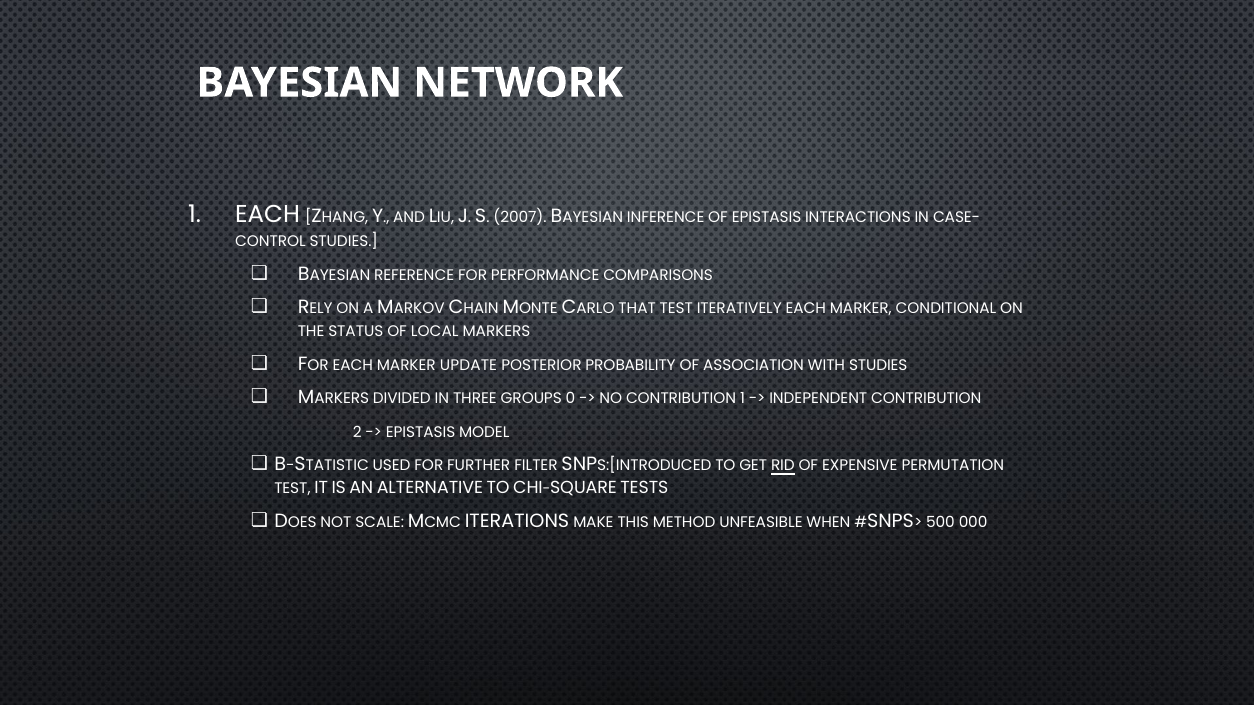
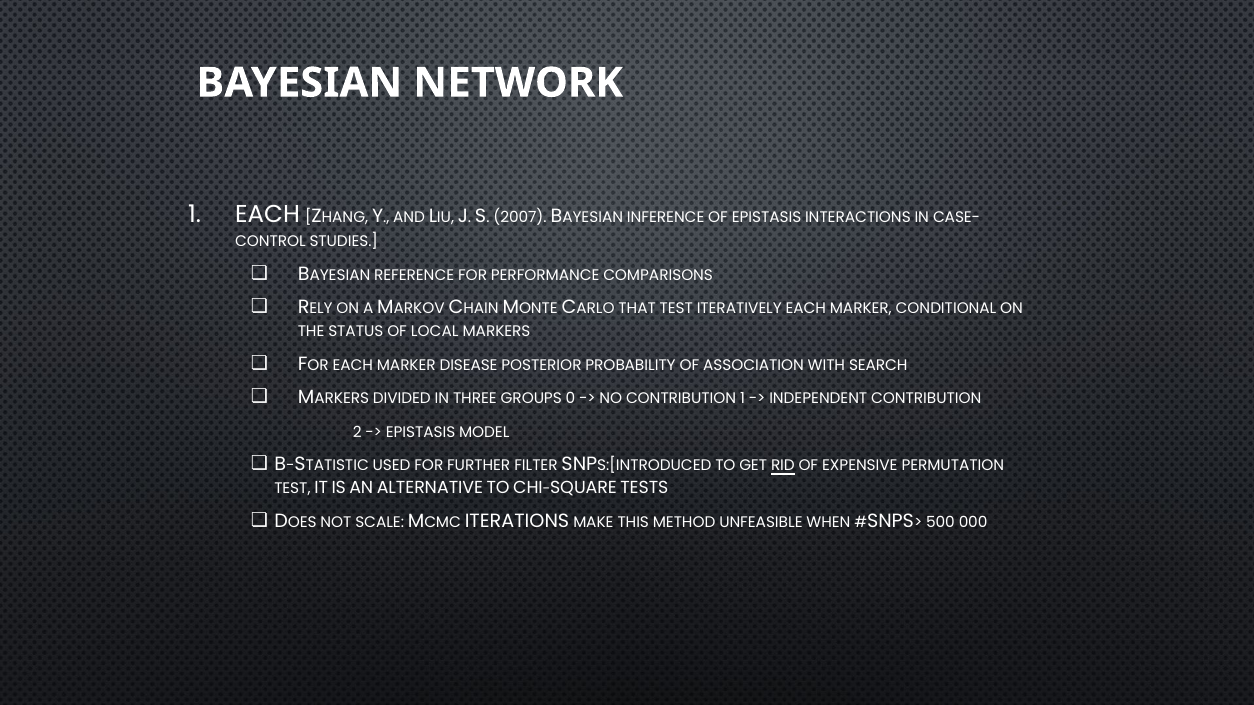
UPDATE: UPDATE -> DISEASE
WITH STUDIES: STUDIES -> SEARCH
